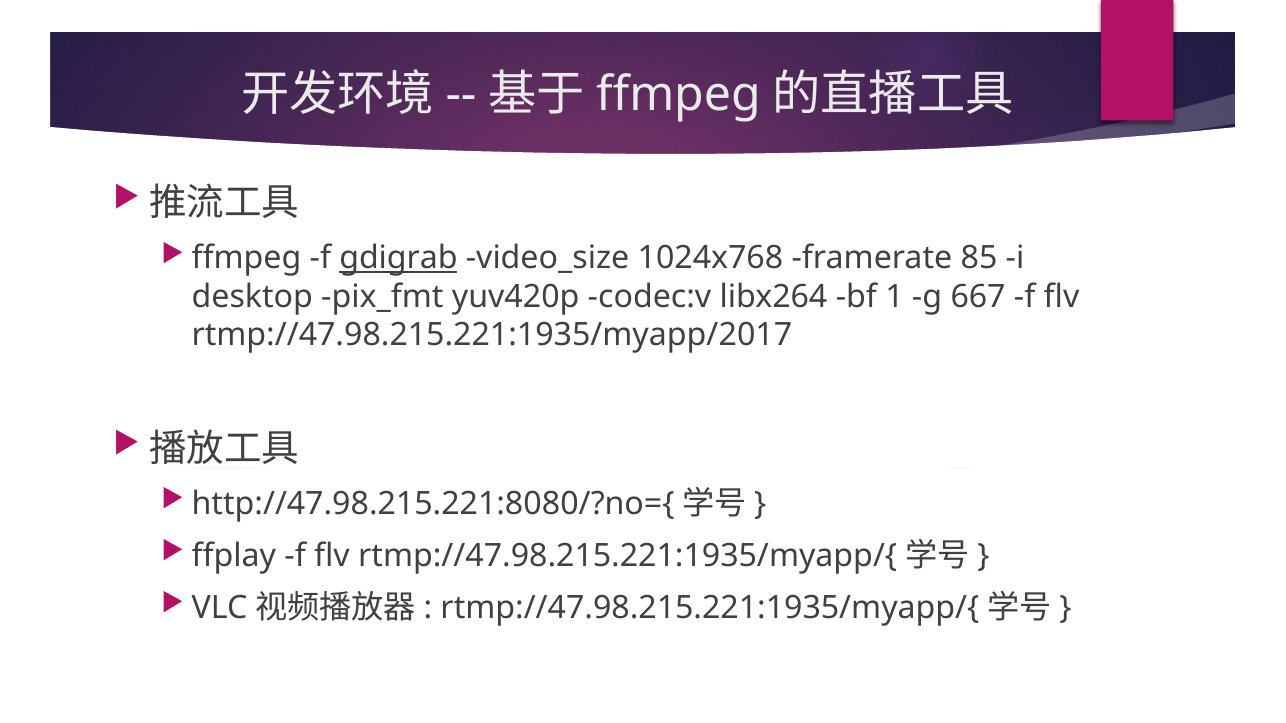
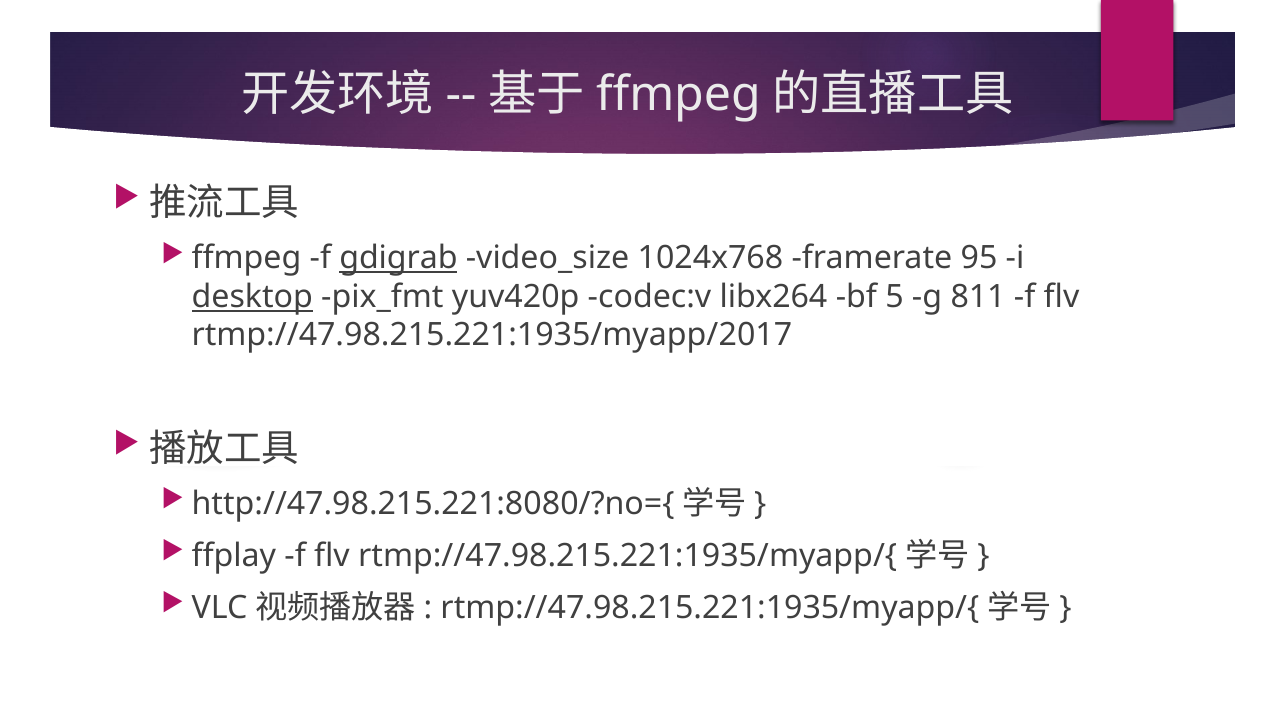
85: 85 -> 95
desktop underline: none -> present
1: 1 -> 5
667: 667 -> 811
